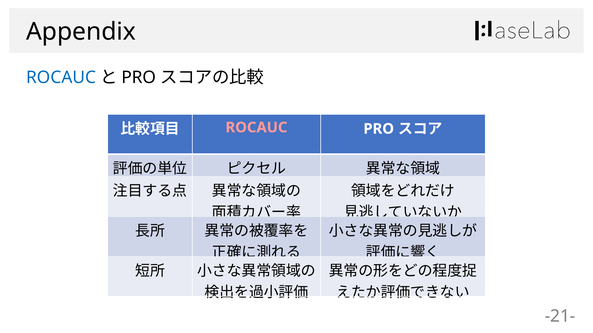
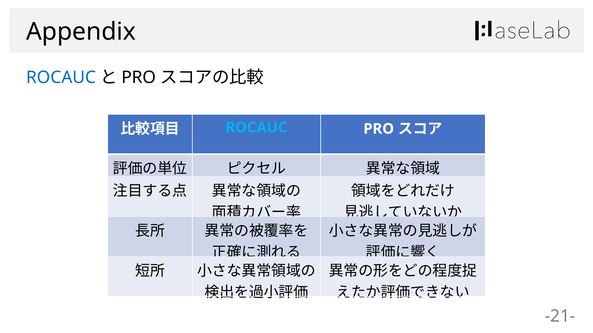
ROCAUC at (256, 128) colour: pink -> light blue
